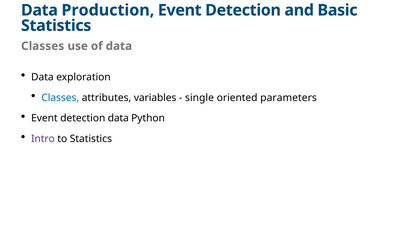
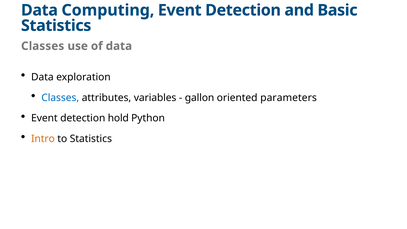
Production: Production -> Computing
single: single -> gallon
detection data: data -> hold
Intro colour: purple -> orange
